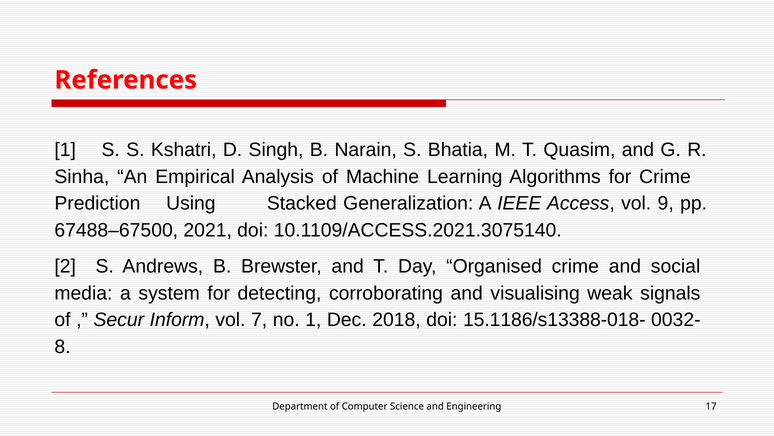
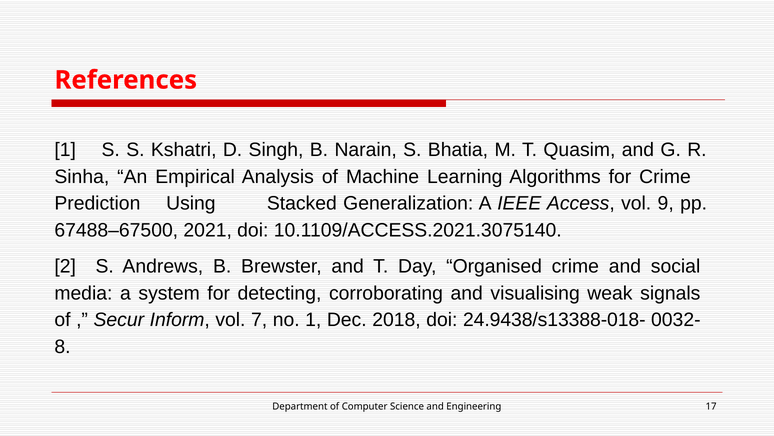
15.1186/s13388-018-: 15.1186/s13388-018- -> 24.9438/s13388-018-
